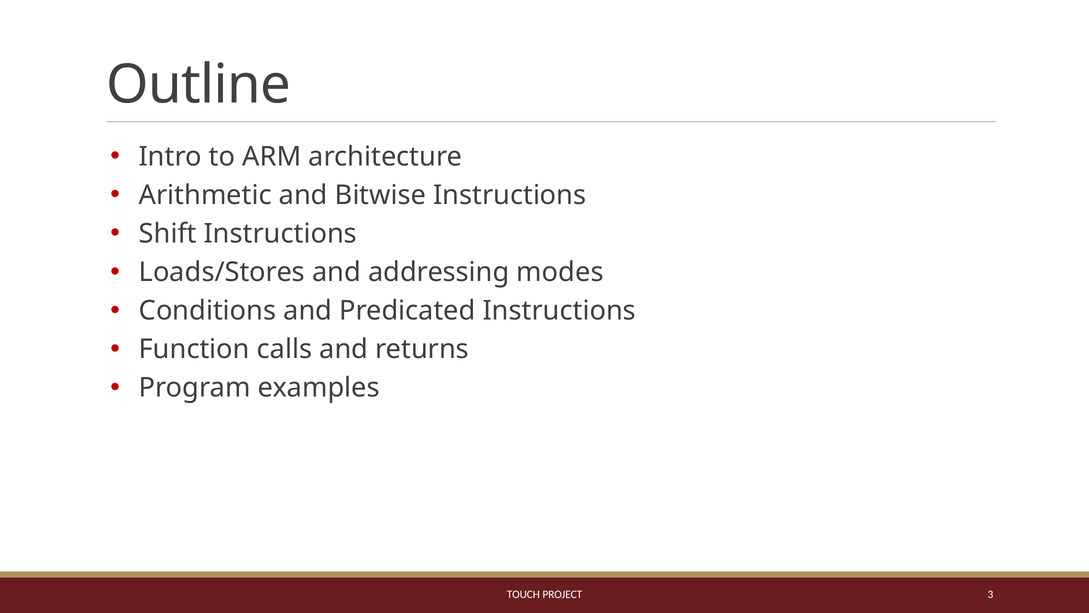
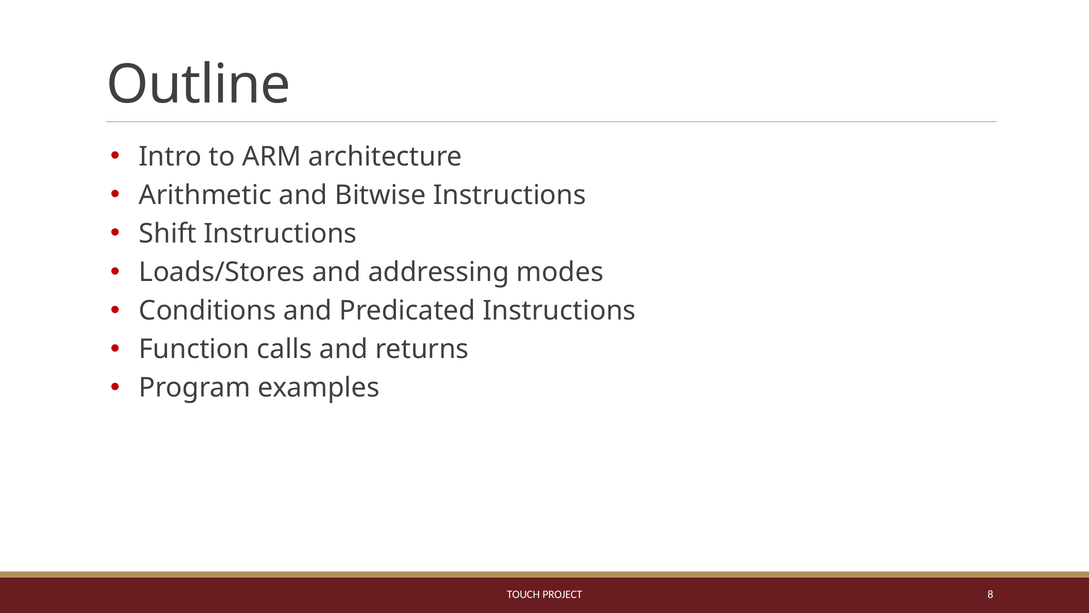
3: 3 -> 8
